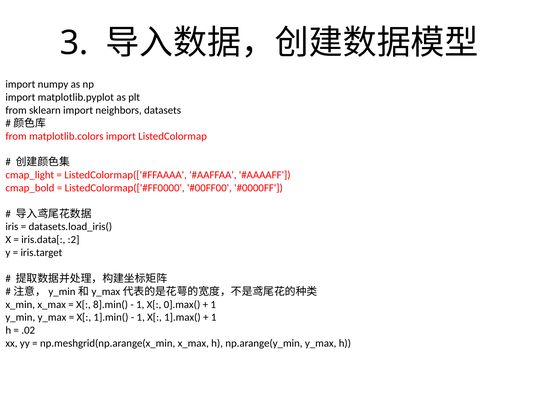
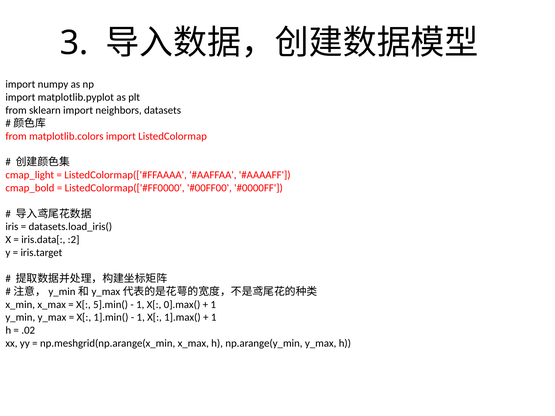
8].min(: 8].min( -> 5].min(
